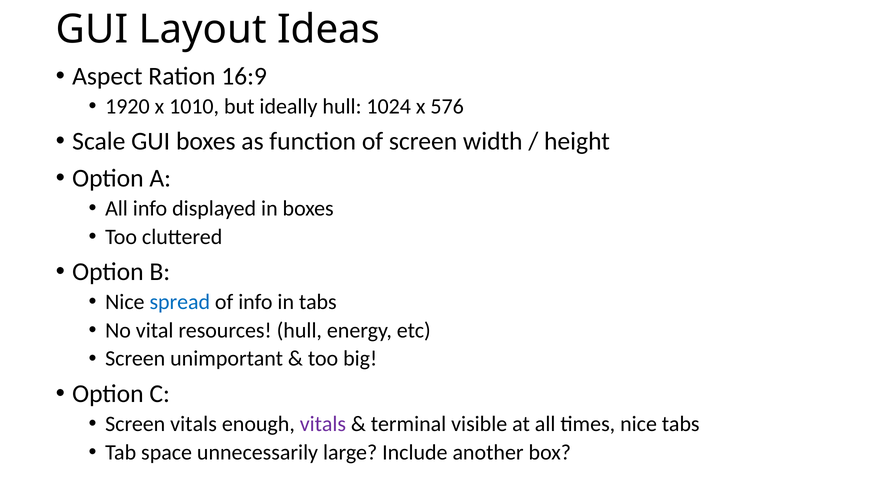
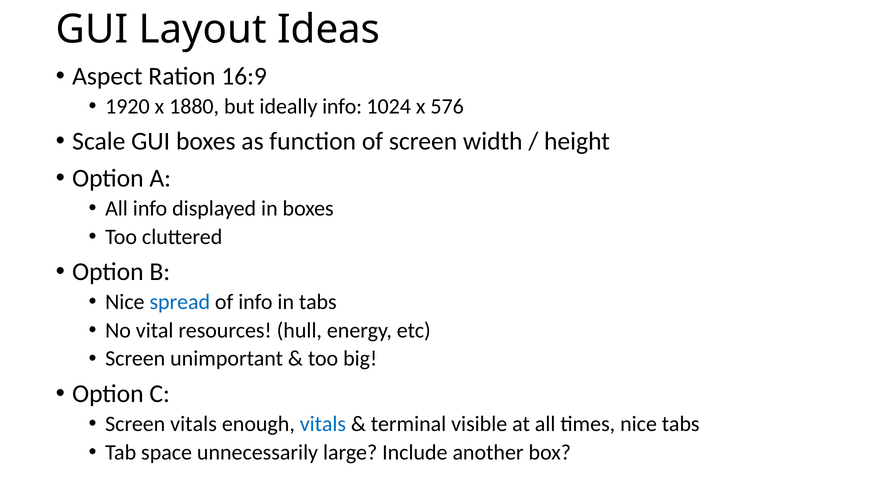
1010: 1010 -> 1880
ideally hull: hull -> info
vitals at (323, 423) colour: purple -> blue
